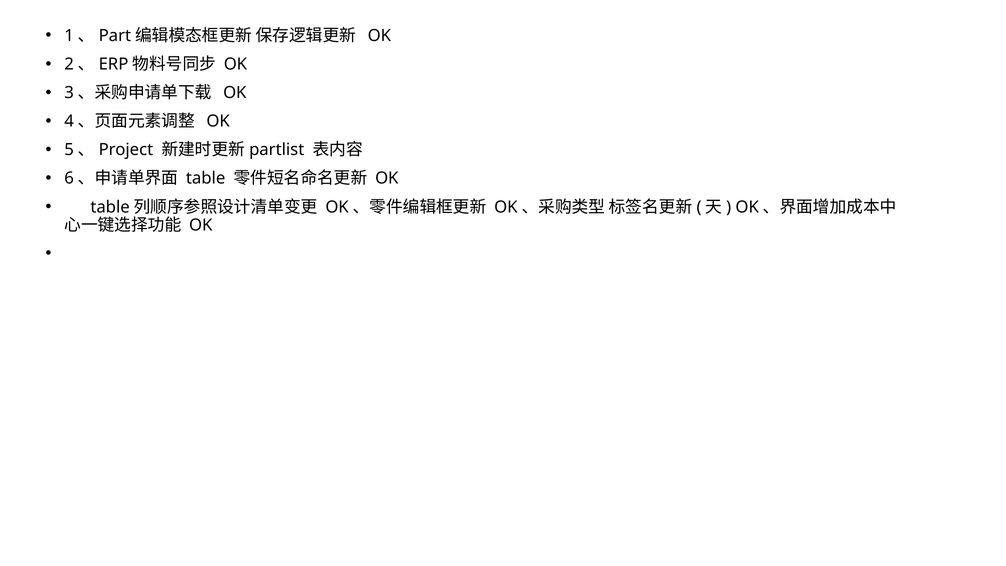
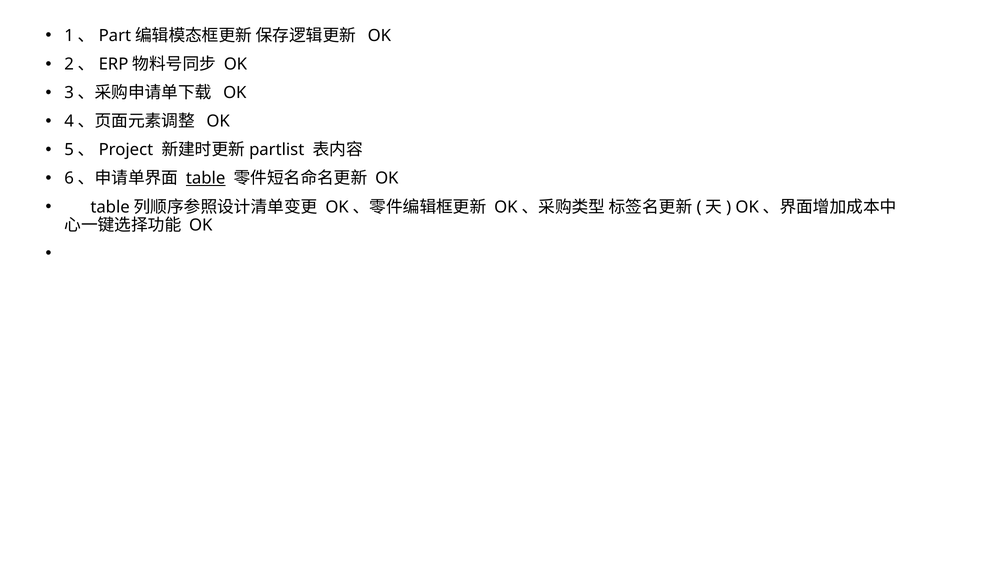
table underline: none -> present
